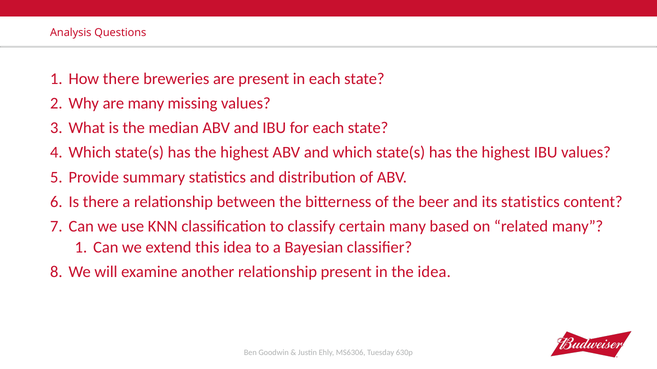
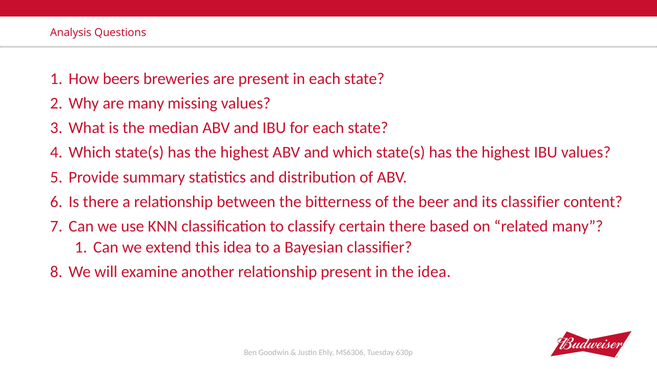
How there: there -> beers
its statistics: statistics -> classifier
certain many: many -> there
